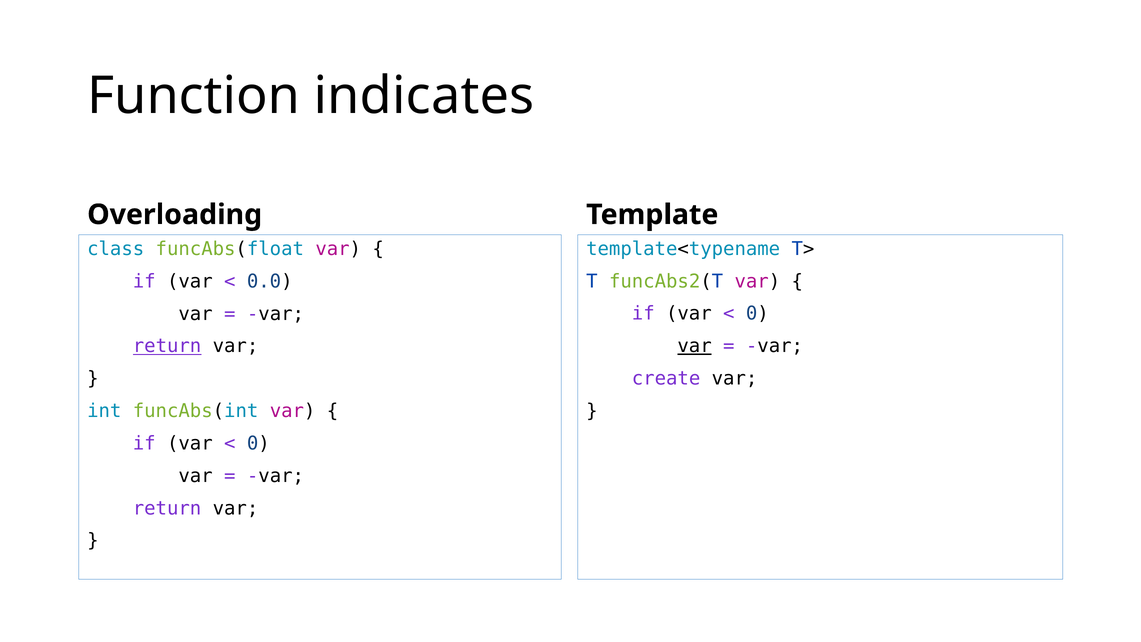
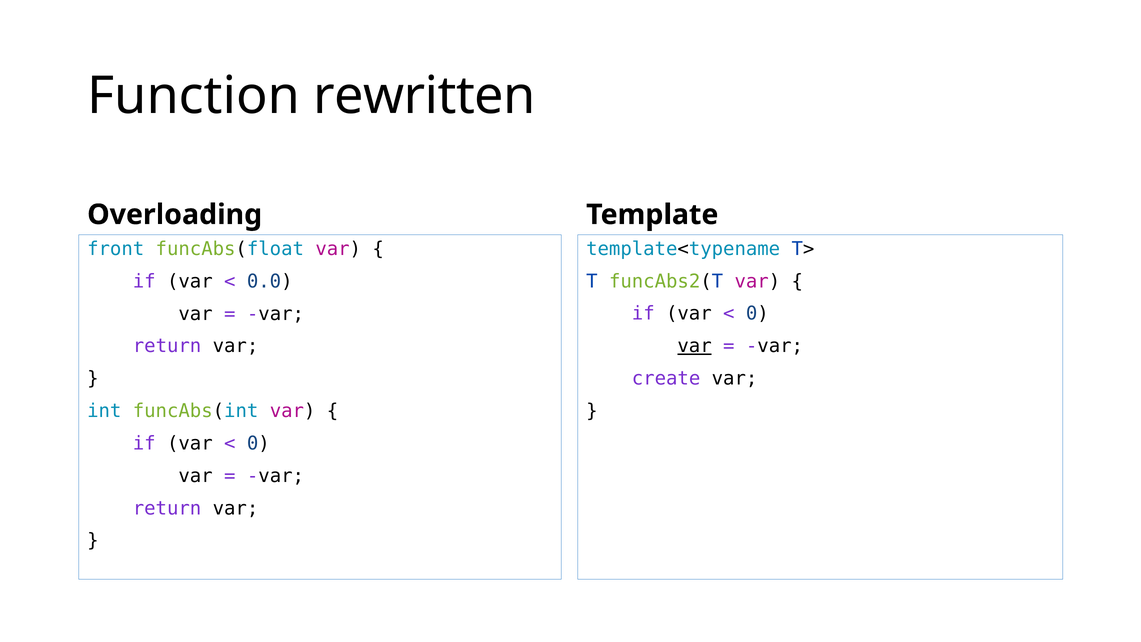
indicates: indicates -> rewritten
class: class -> front
return at (167, 346) underline: present -> none
